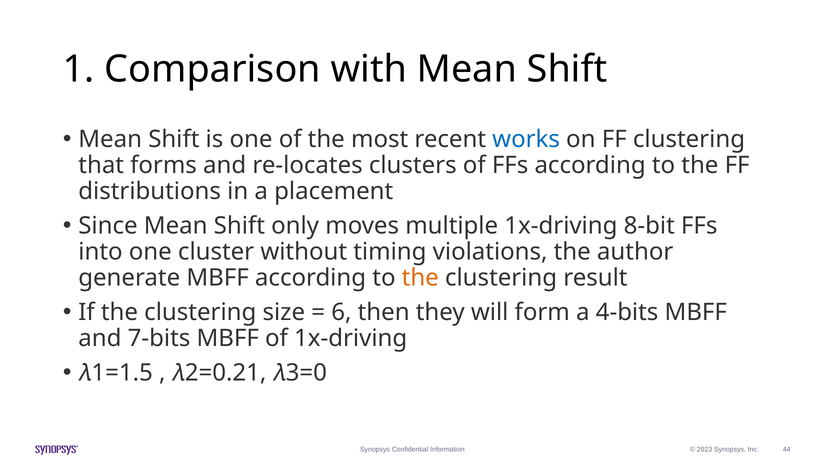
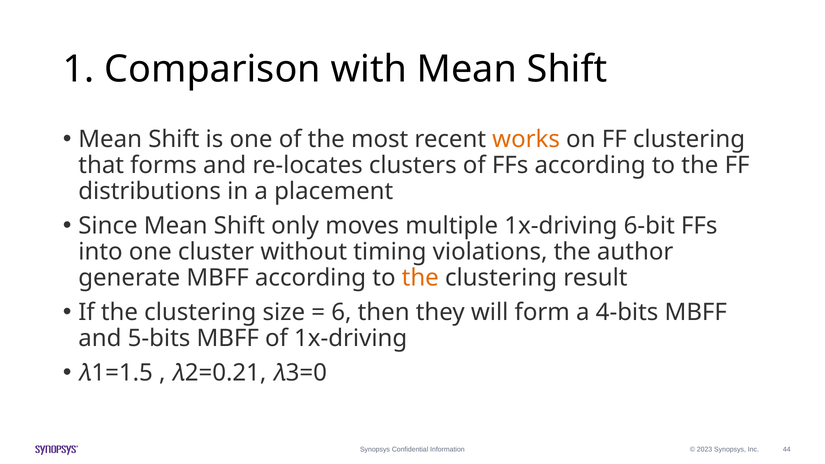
works colour: blue -> orange
8-bit: 8-bit -> 6-bit
7-bits: 7-bits -> 5-bits
